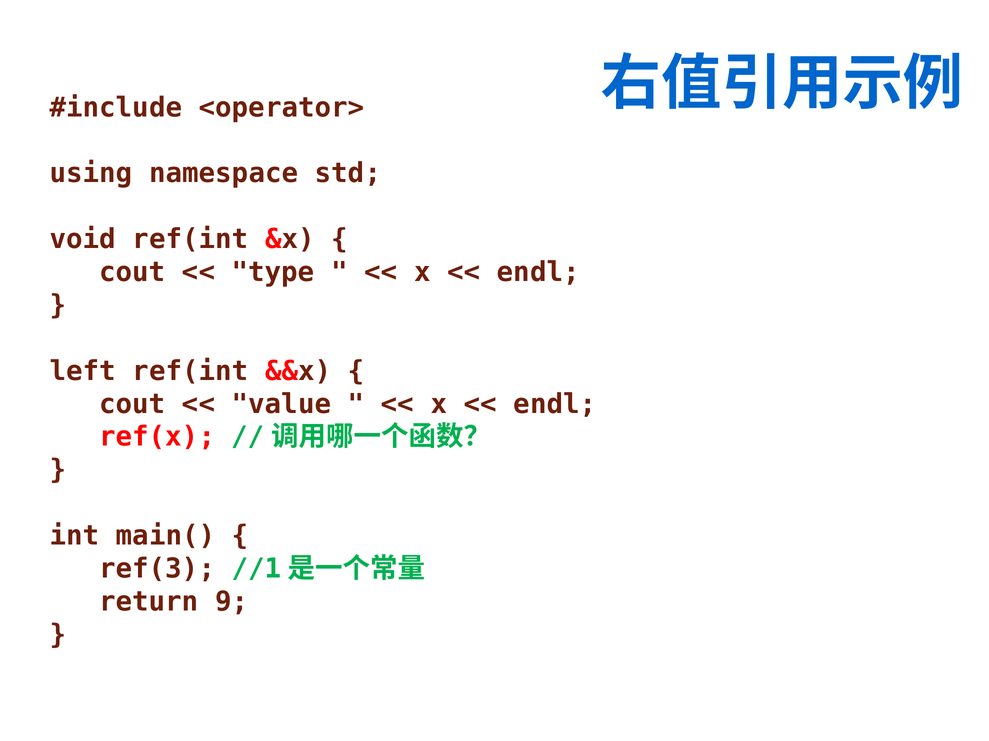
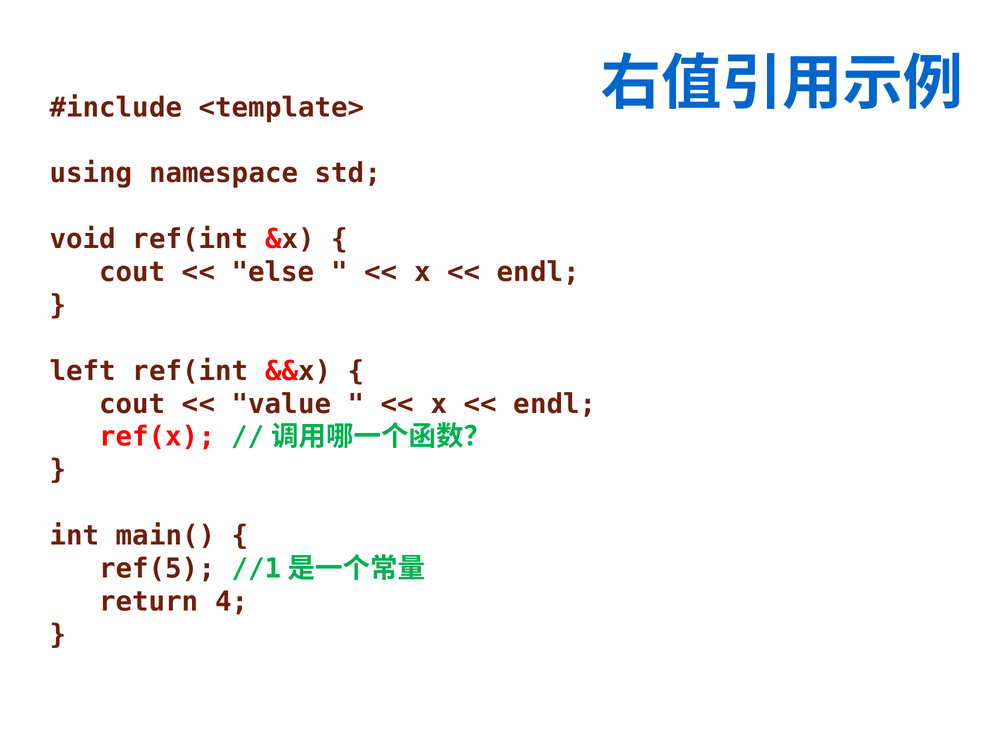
<operator>: <operator> -> <template>
type: type -> else
ref(3: ref(3 -> ref(5
9: 9 -> 4
